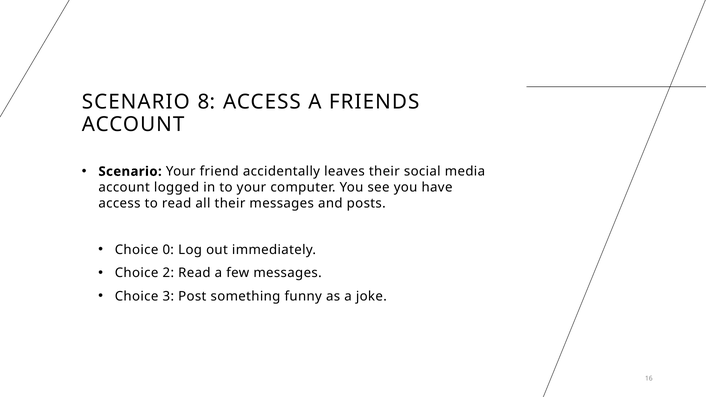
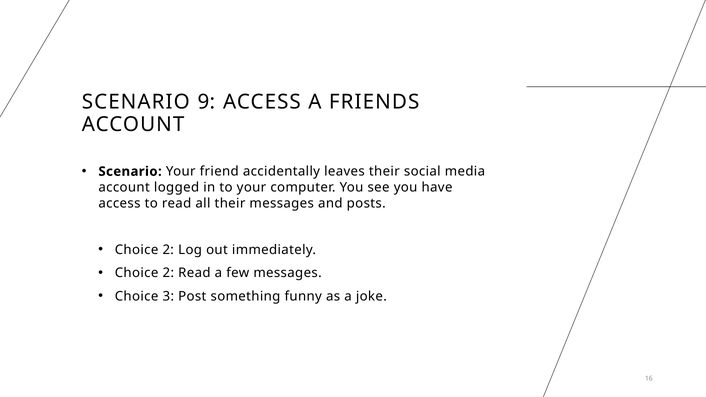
8: 8 -> 9
0 at (168, 250): 0 -> 2
